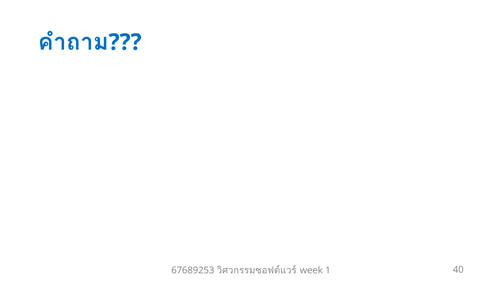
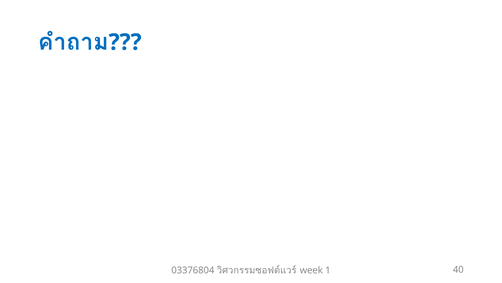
67689253: 67689253 -> 03376804
